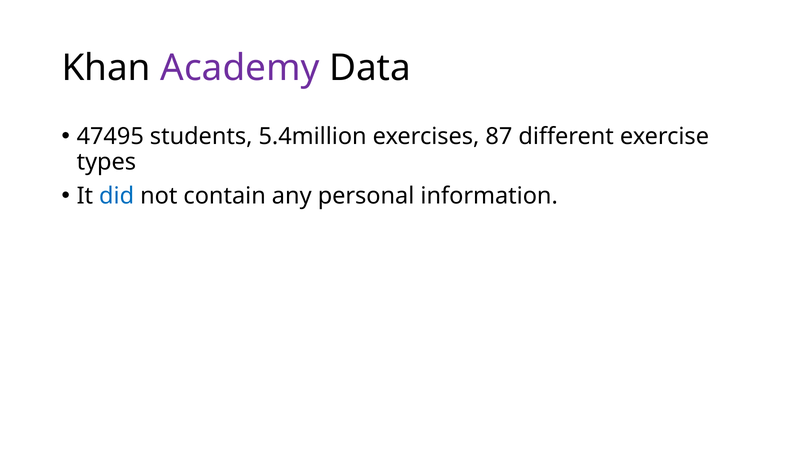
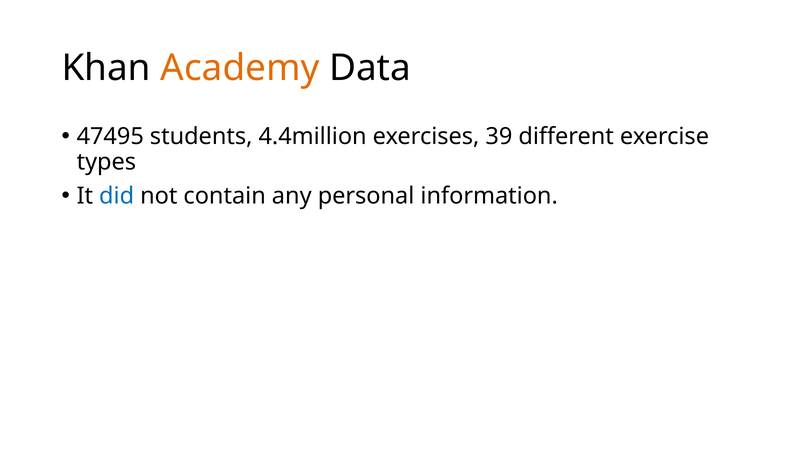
Academy colour: purple -> orange
5.4million: 5.4million -> 4.4million
87: 87 -> 39
